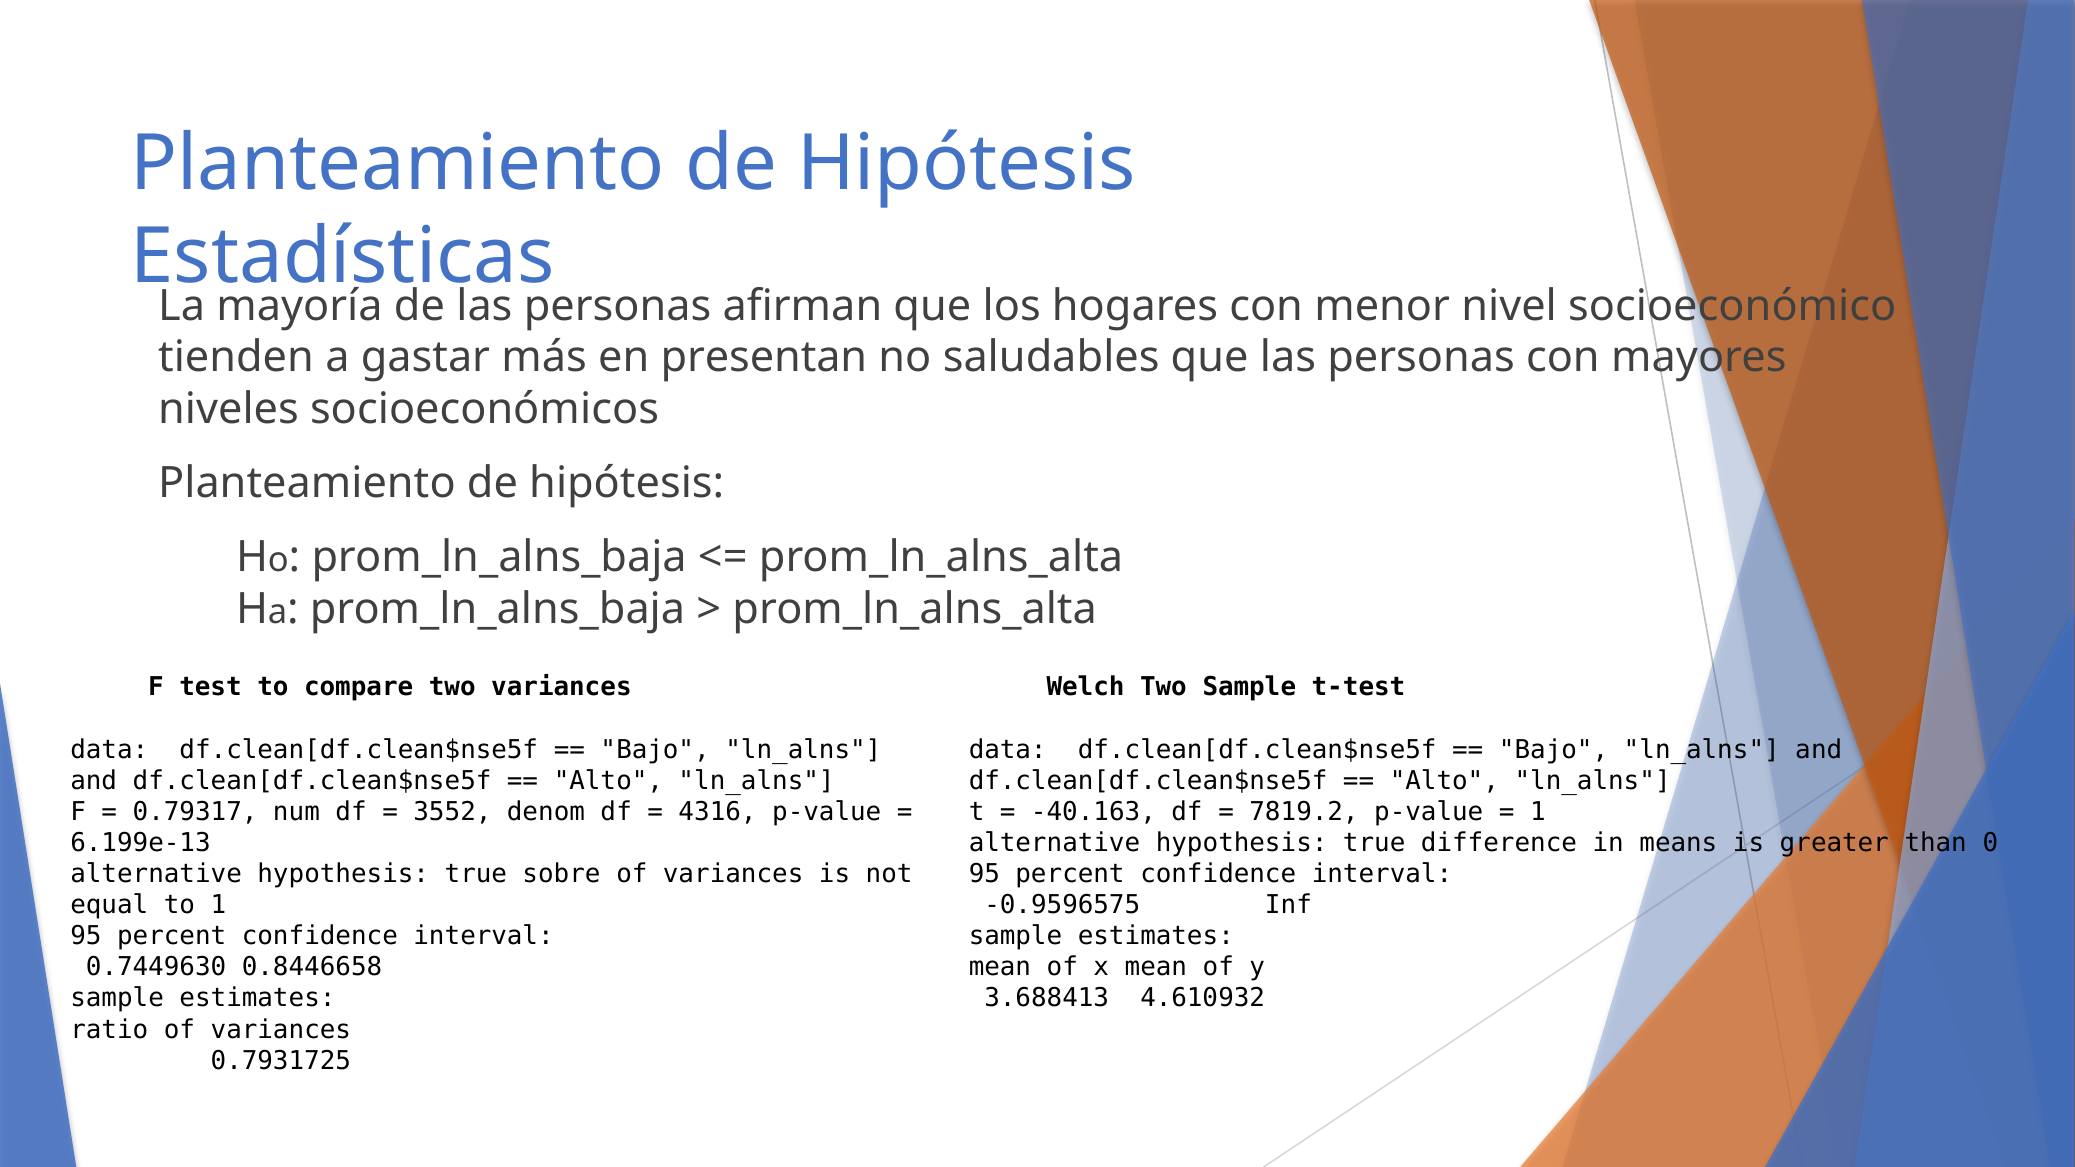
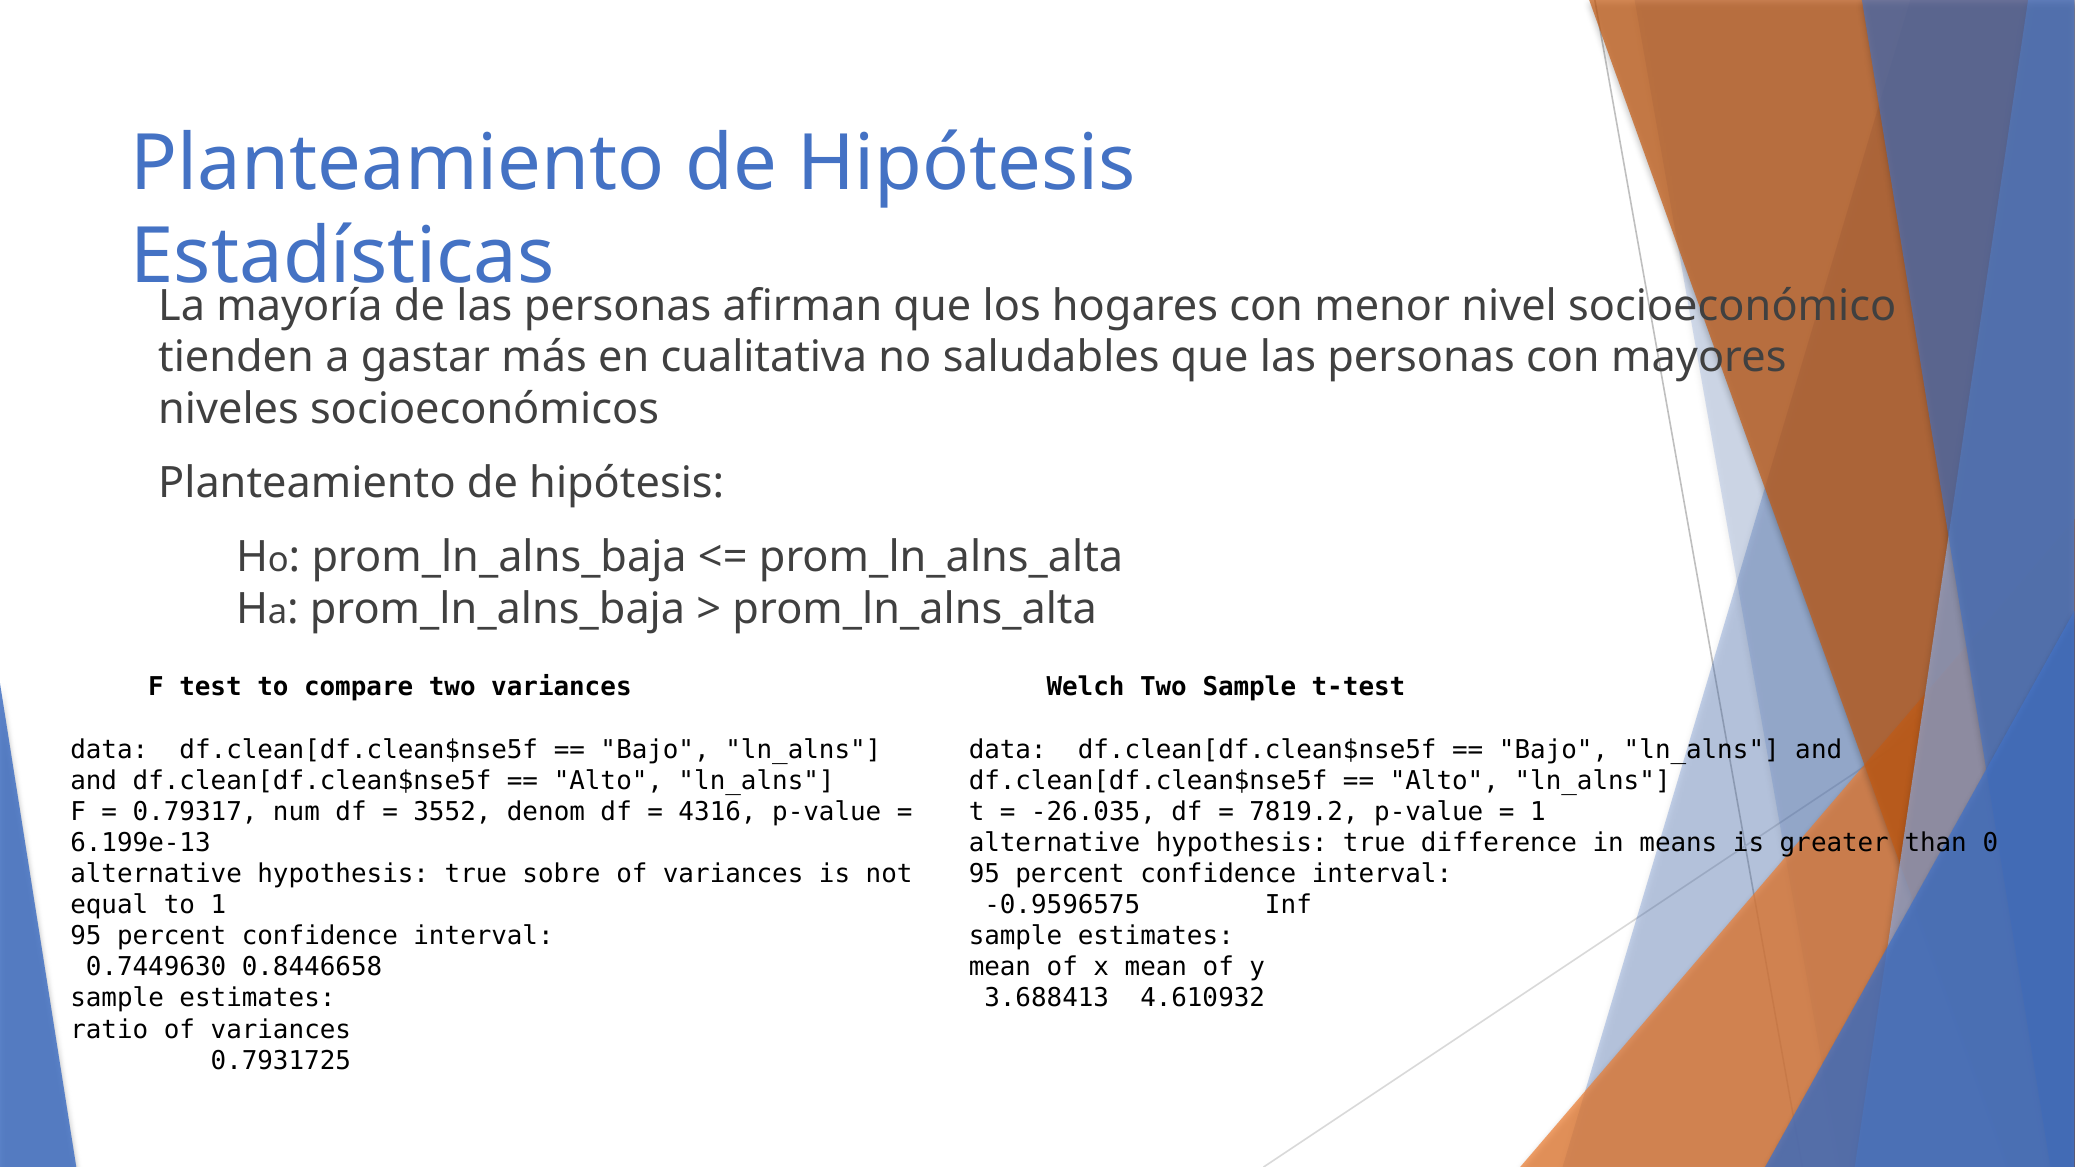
presentan: presentan -> cualitativa
-40.163: -40.163 -> -26.035
